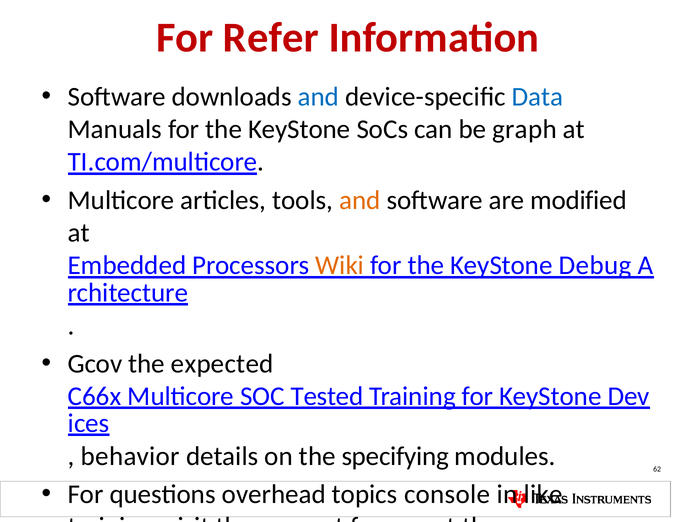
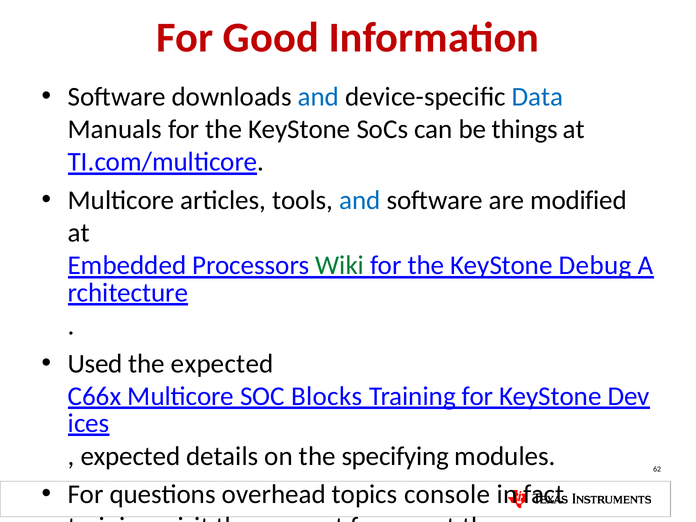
Refer: Refer -> Good
graph: graph -> things
and at (360, 201) colour: orange -> blue
Wiki colour: orange -> green
Gcov: Gcov -> Used
Tested: Tested -> Blocks
behavior at (130, 456): behavior -> expected
like: like -> fact
